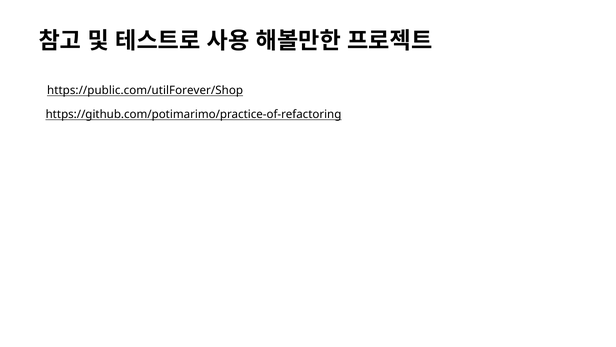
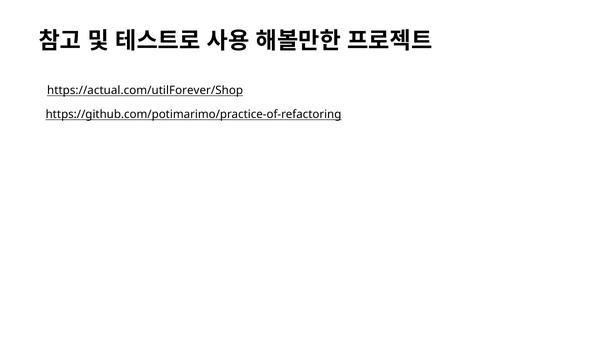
https://public.com/utilForever/Shop: https://public.com/utilForever/Shop -> https://actual.com/utilForever/Shop
